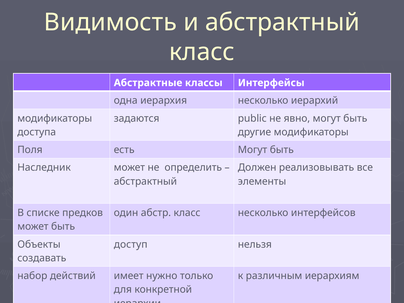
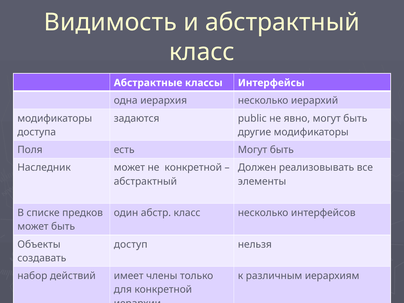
не определить: определить -> конкретной
нужно: нужно -> члены
